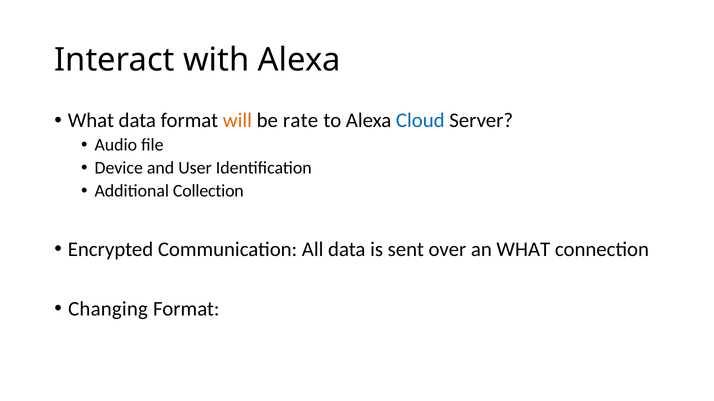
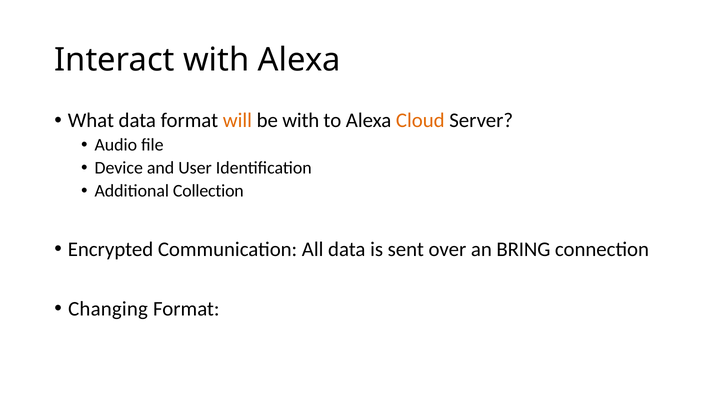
be rate: rate -> with
Cloud colour: blue -> orange
an WHAT: WHAT -> BRING
